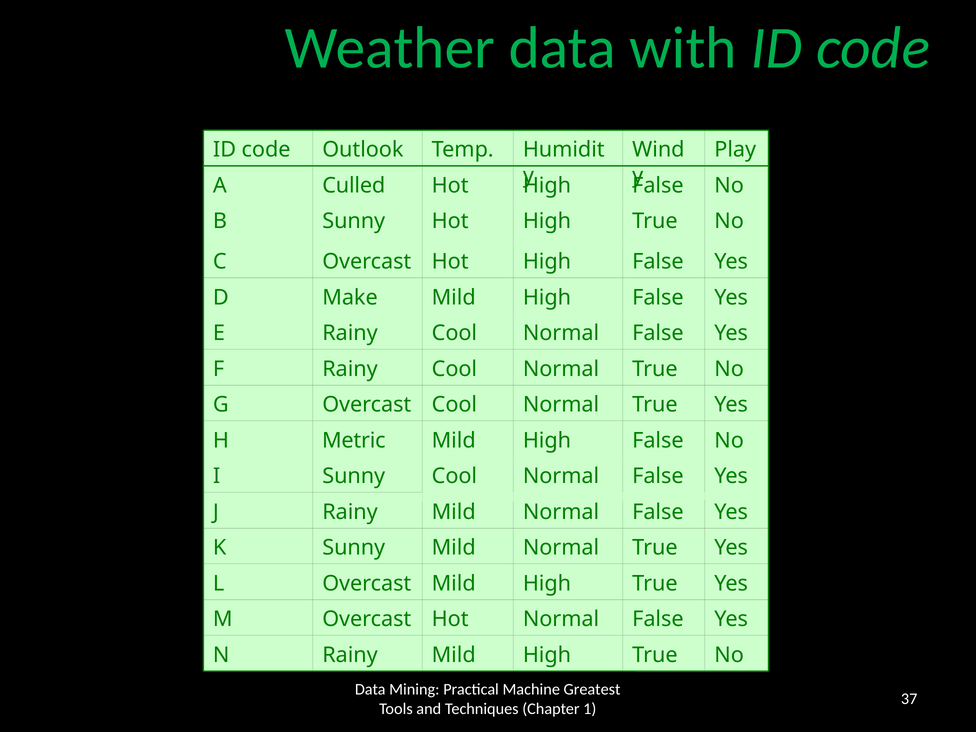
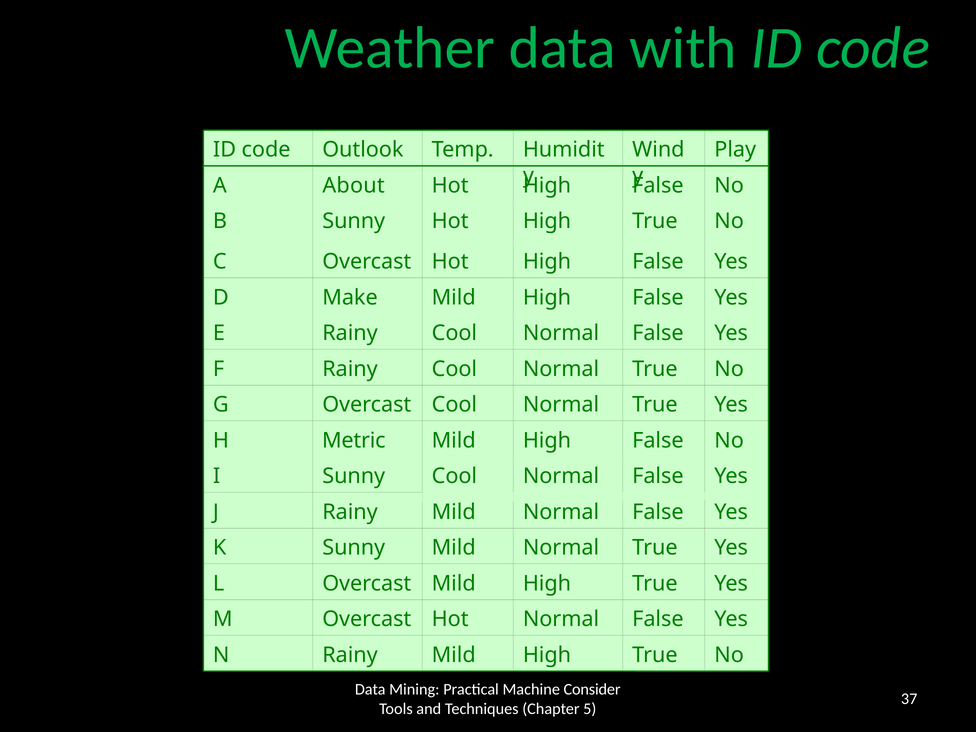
Culled: Culled -> About
Greatest: Greatest -> Consider
1: 1 -> 5
